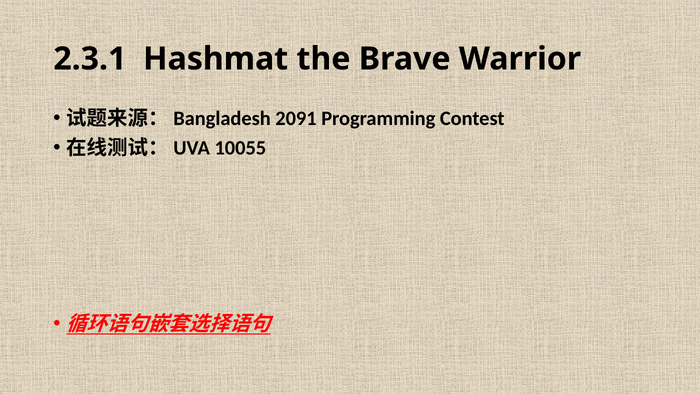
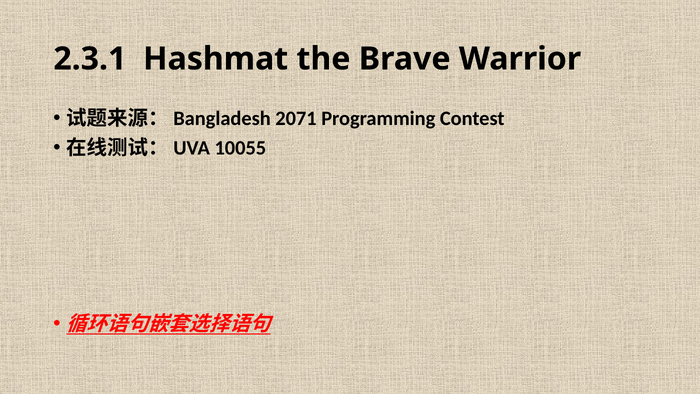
2091: 2091 -> 2071
